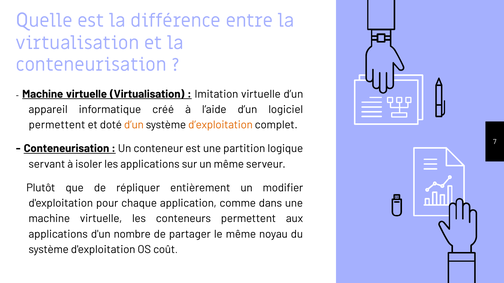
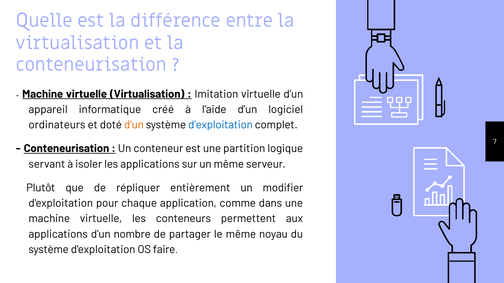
permettent at (57, 125): permettent -> ordinateurs
d’exploitation colour: orange -> blue
coût: coût -> faire
